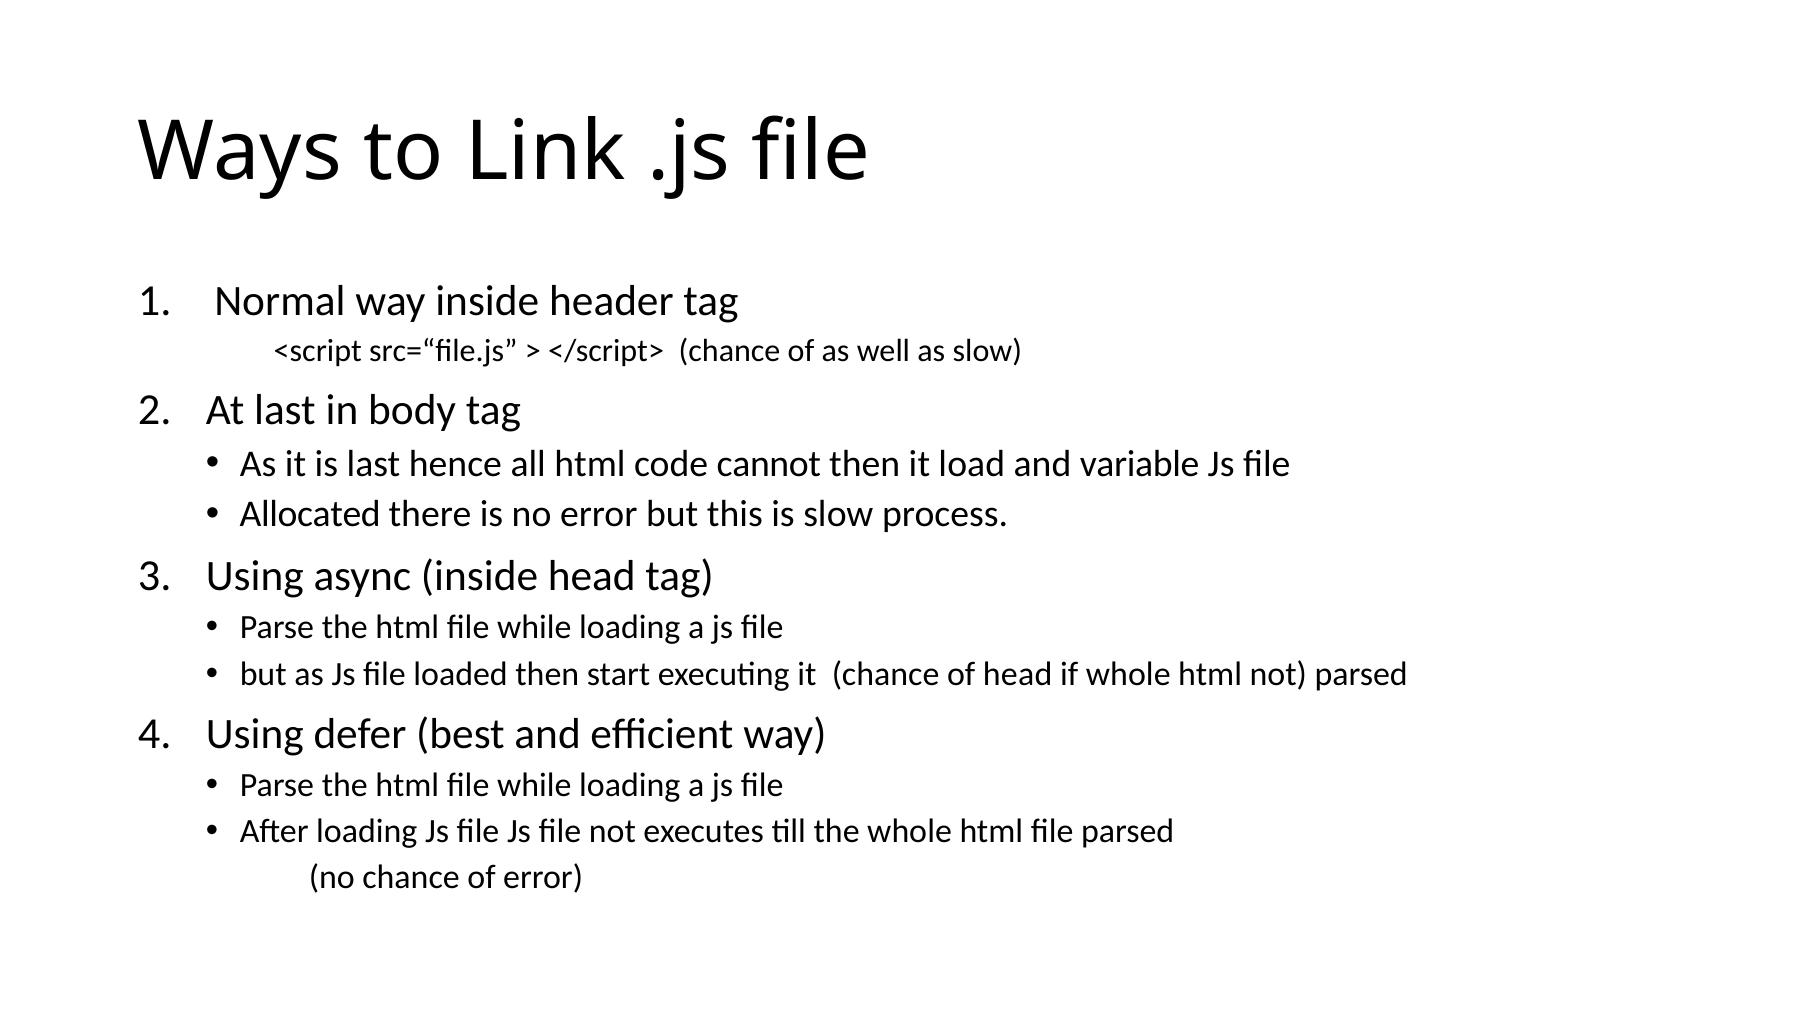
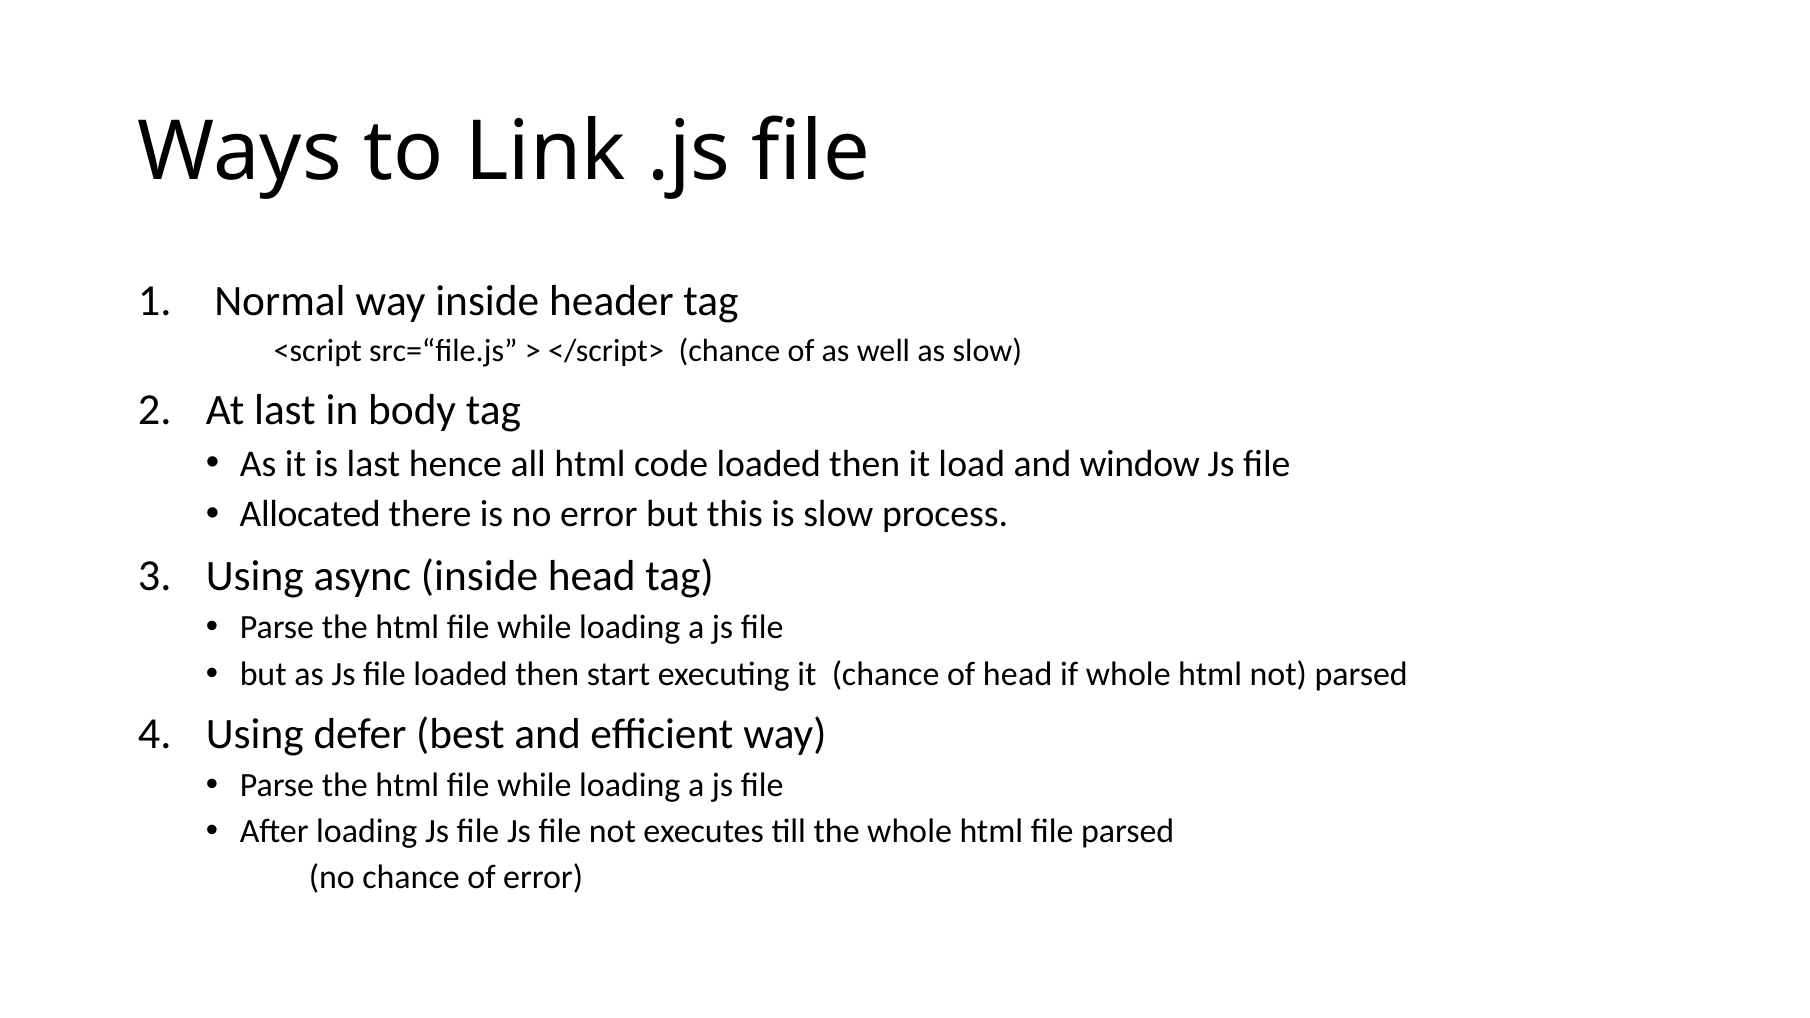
code cannot: cannot -> loaded
variable: variable -> window
